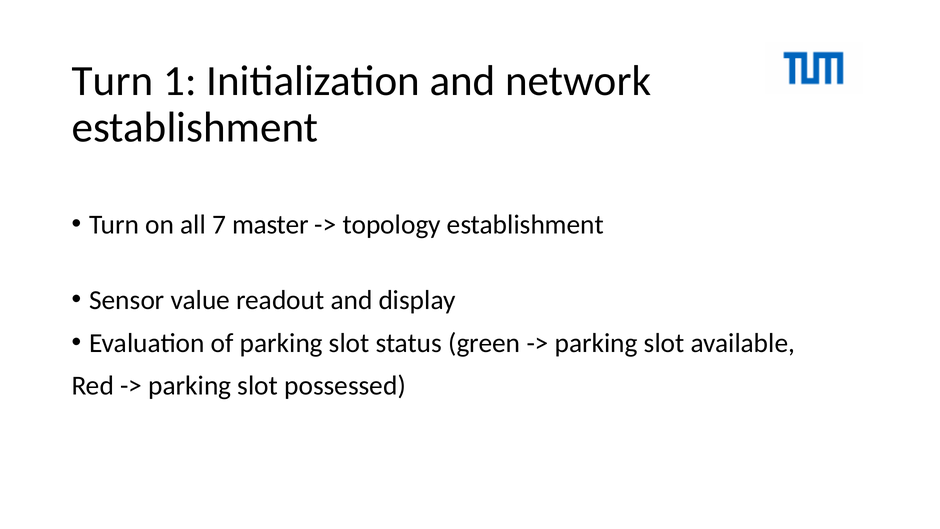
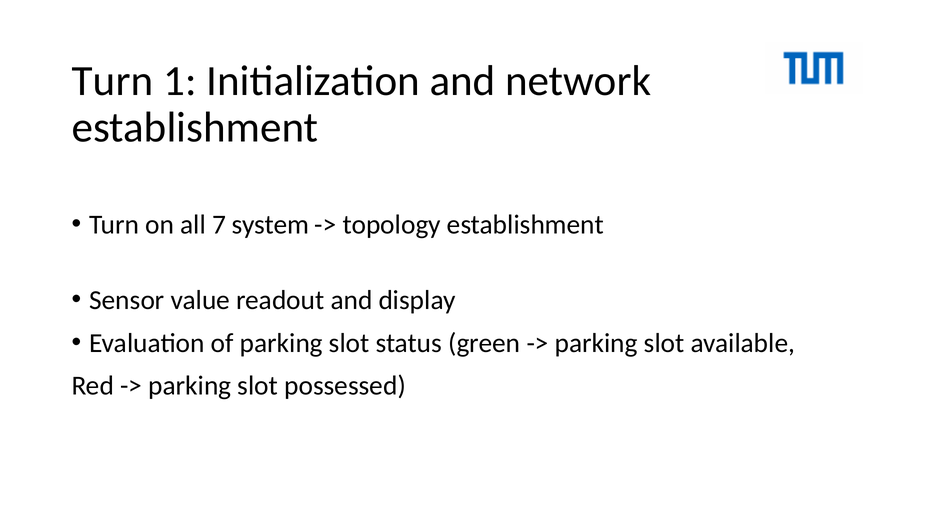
master: master -> system
